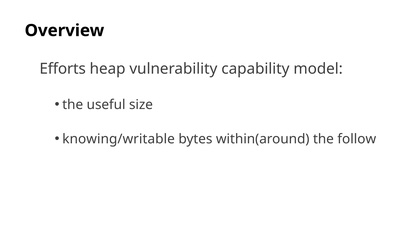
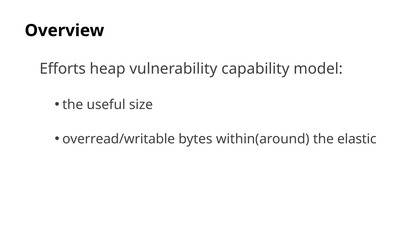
knowing/writable: knowing/writable -> overread/writable
follow: follow -> elastic
